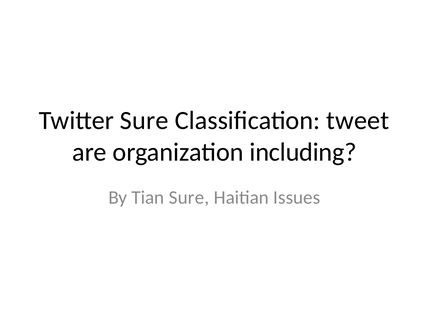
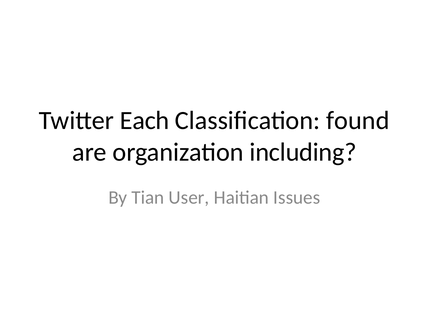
Twitter Sure: Sure -> Each
tweet: tweet -> found
Tian Sure: Sure -> User
